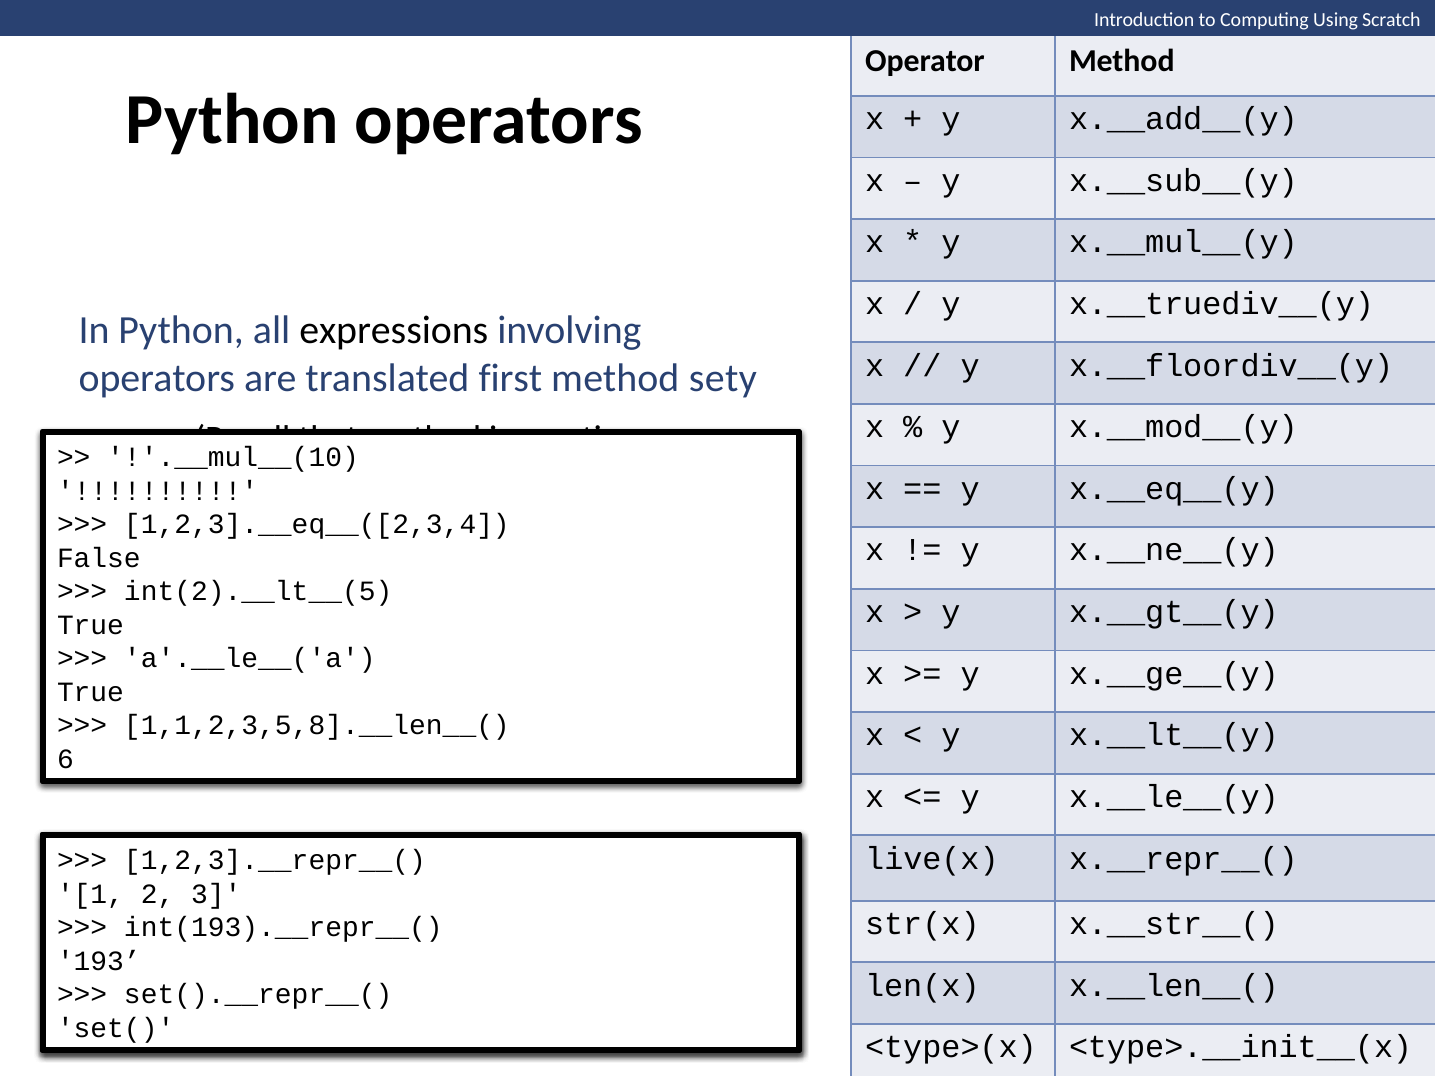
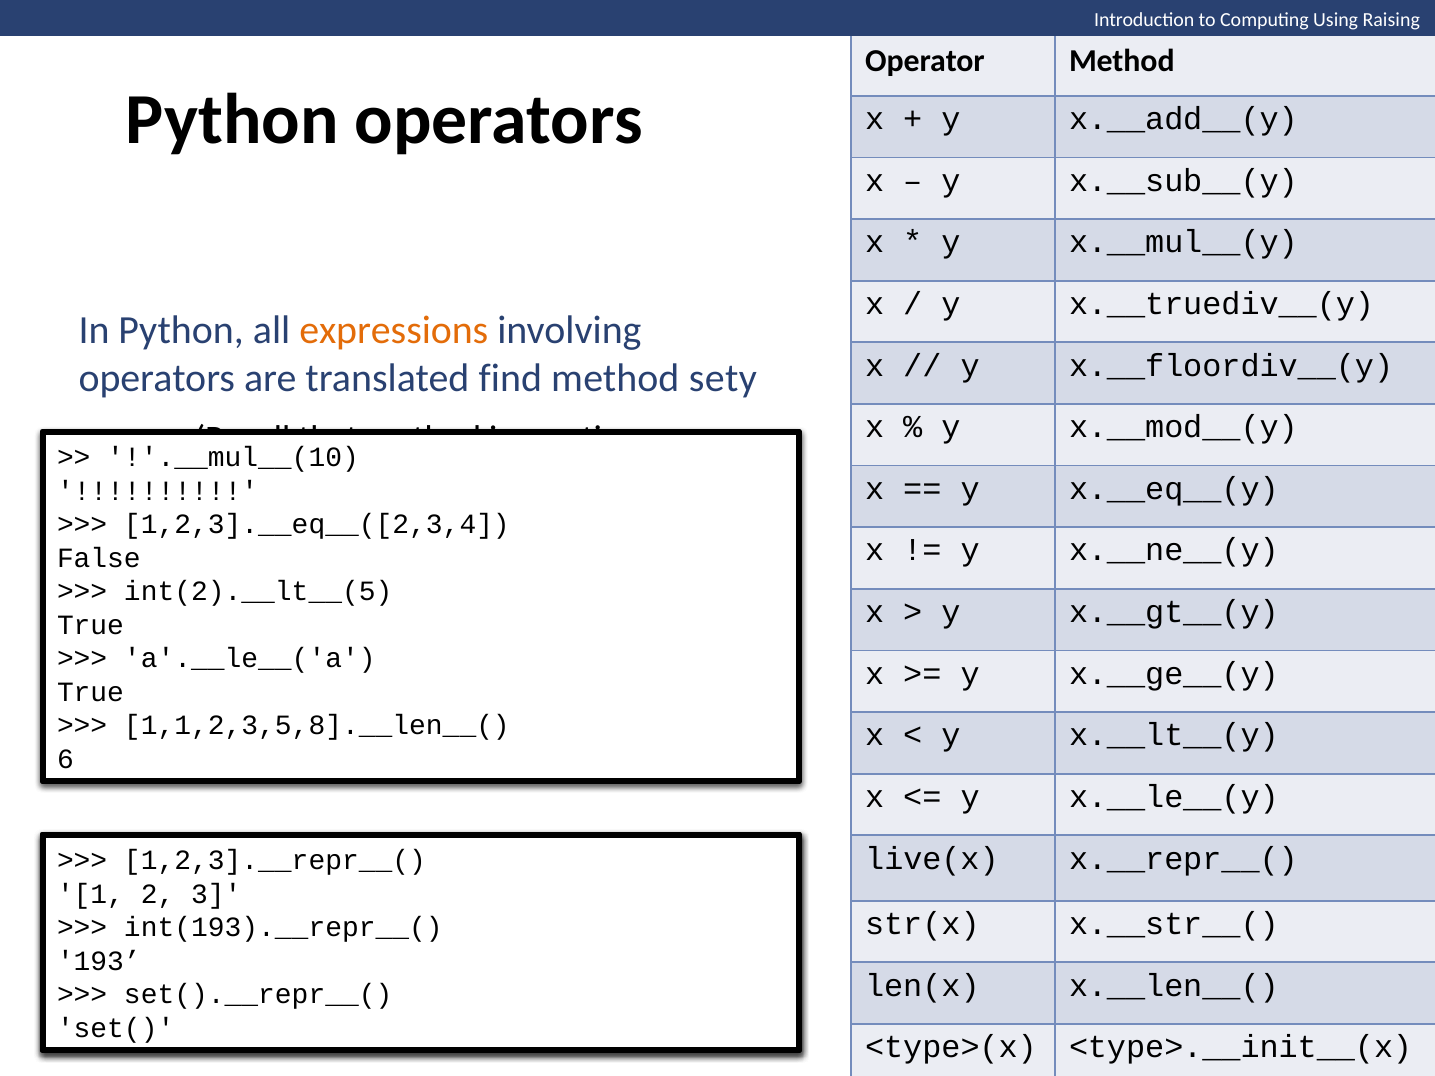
Scratch: Scratch -> Raising
expressions colour: black -> orange
first: first -> find
